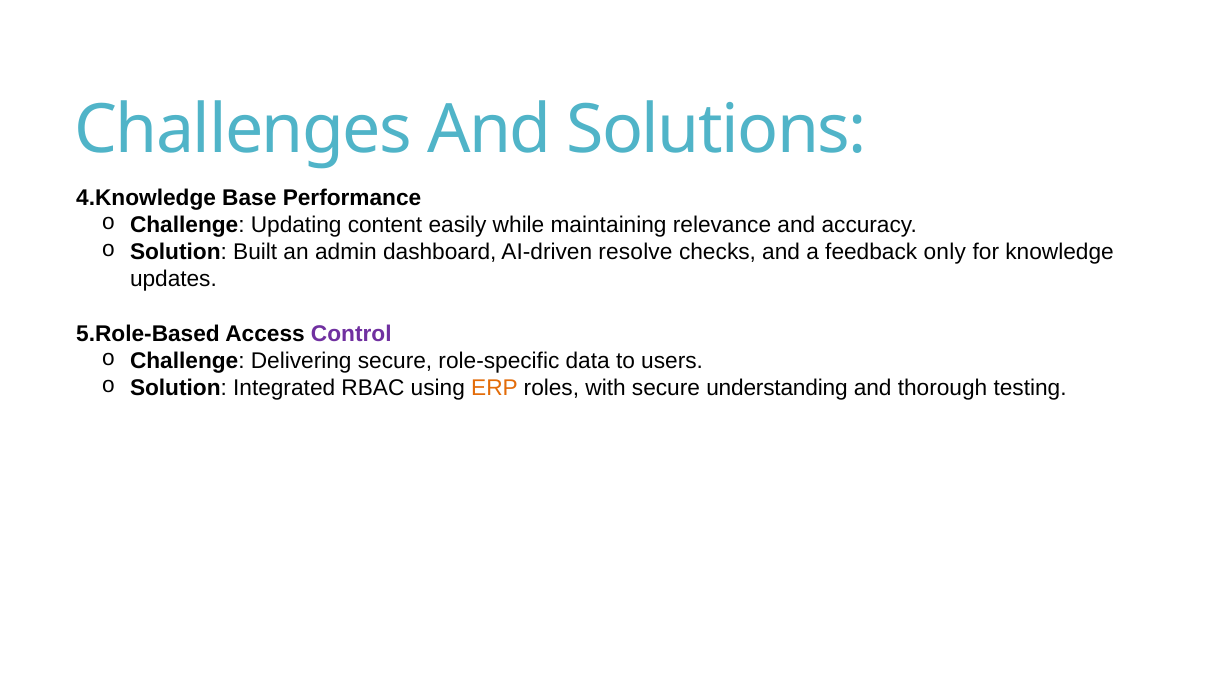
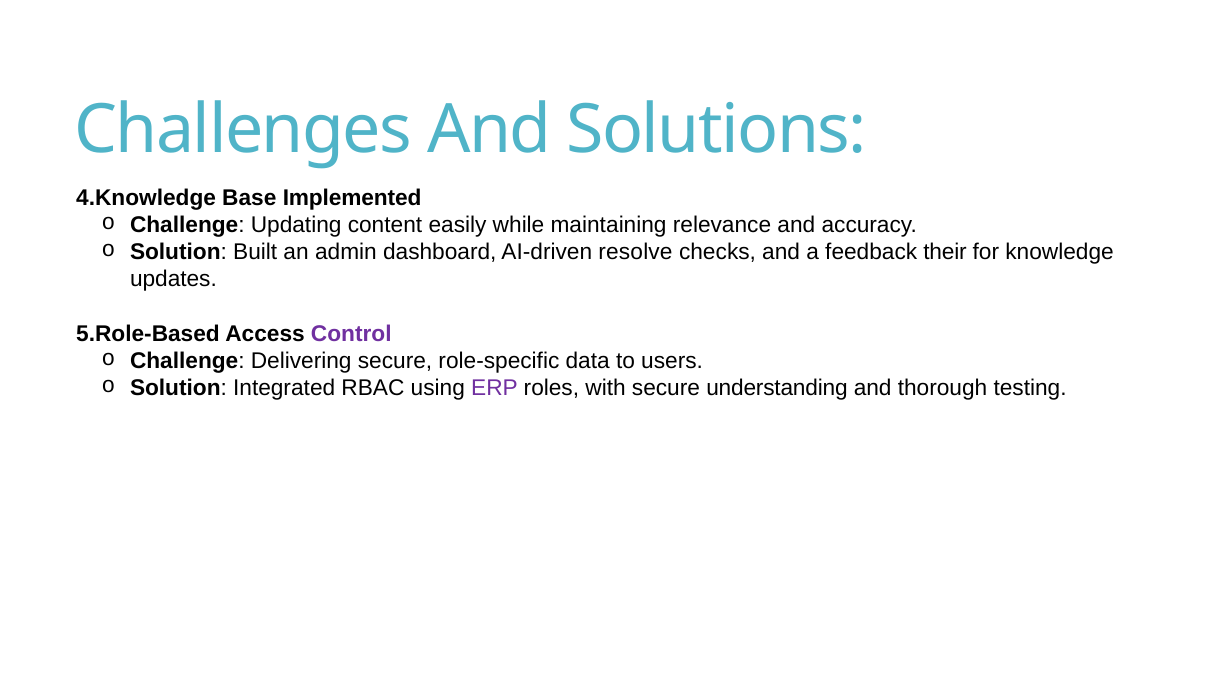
Performance: Performance -> Implemented
only: only -> their
ERP colour: orange -> purple
